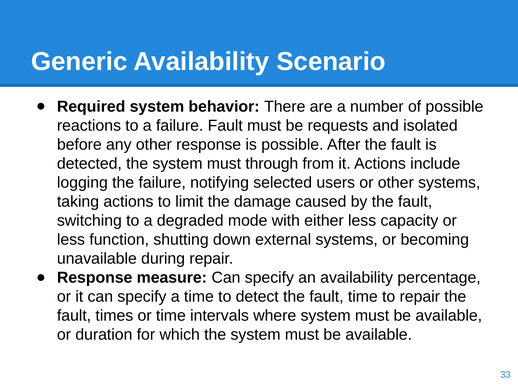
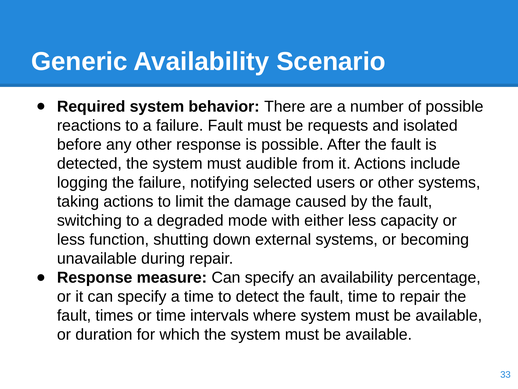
through: through -> audible
